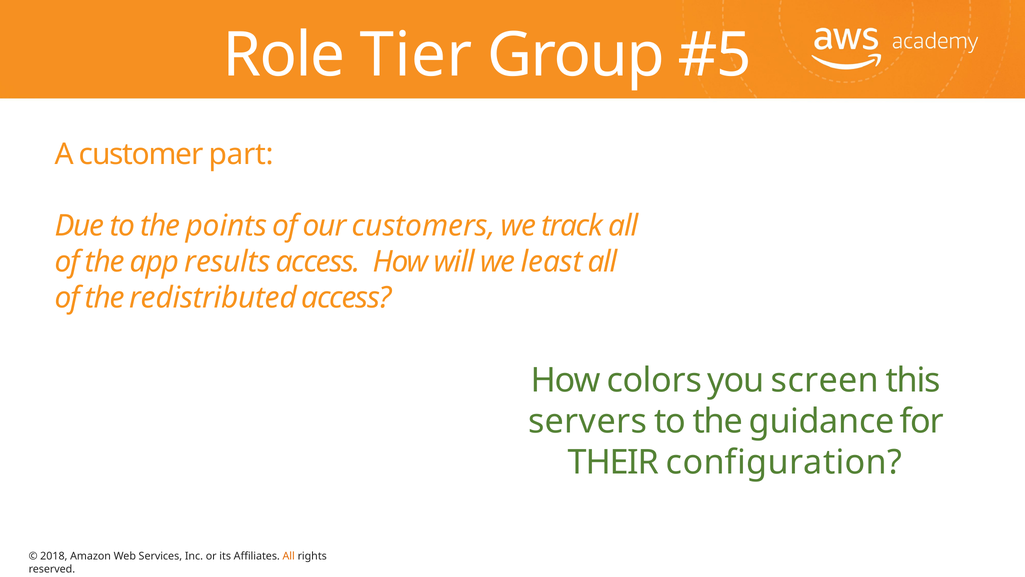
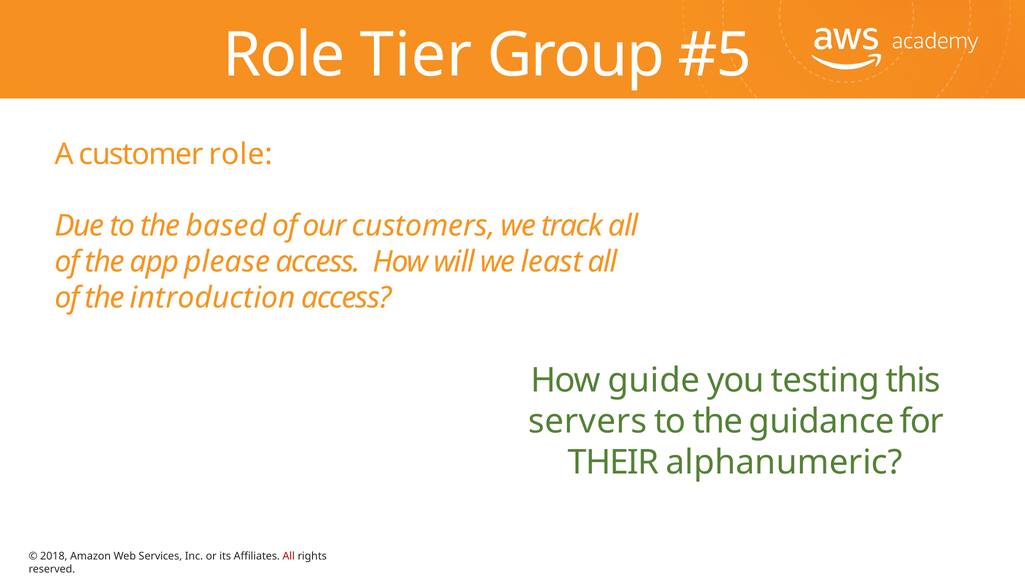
customer part: part -> role
points: points -> based
results: results -> please
redistributed: redistributed -> introduction
colors: colors -> guide
screen: screen -> testing
configuration: configuration -> alphanumeric
All at (289, 556) colour: orange -> red
